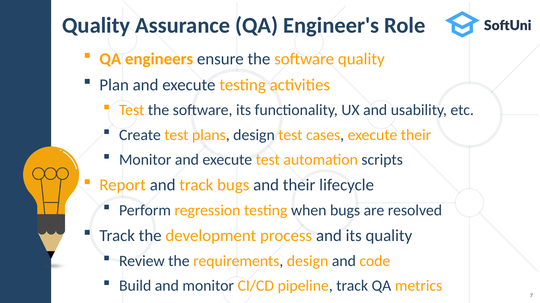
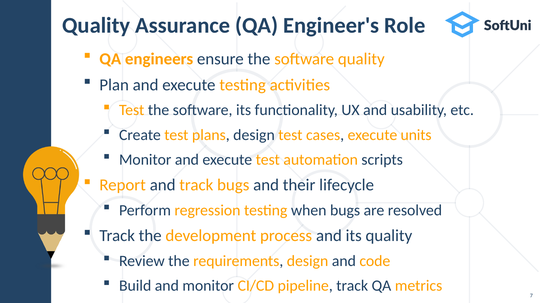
execute their: their -> units
